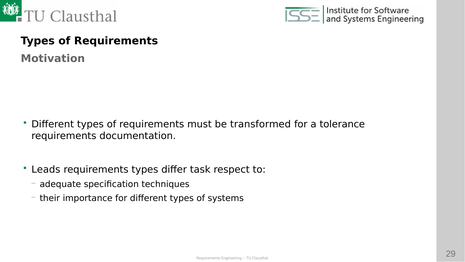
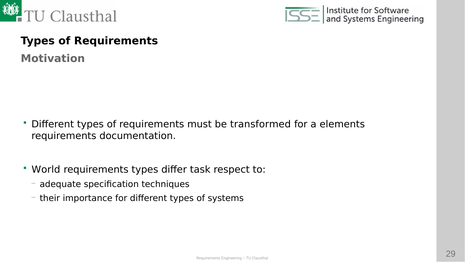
tolerance: tolerance -> elements
Leads: Leads -> World
